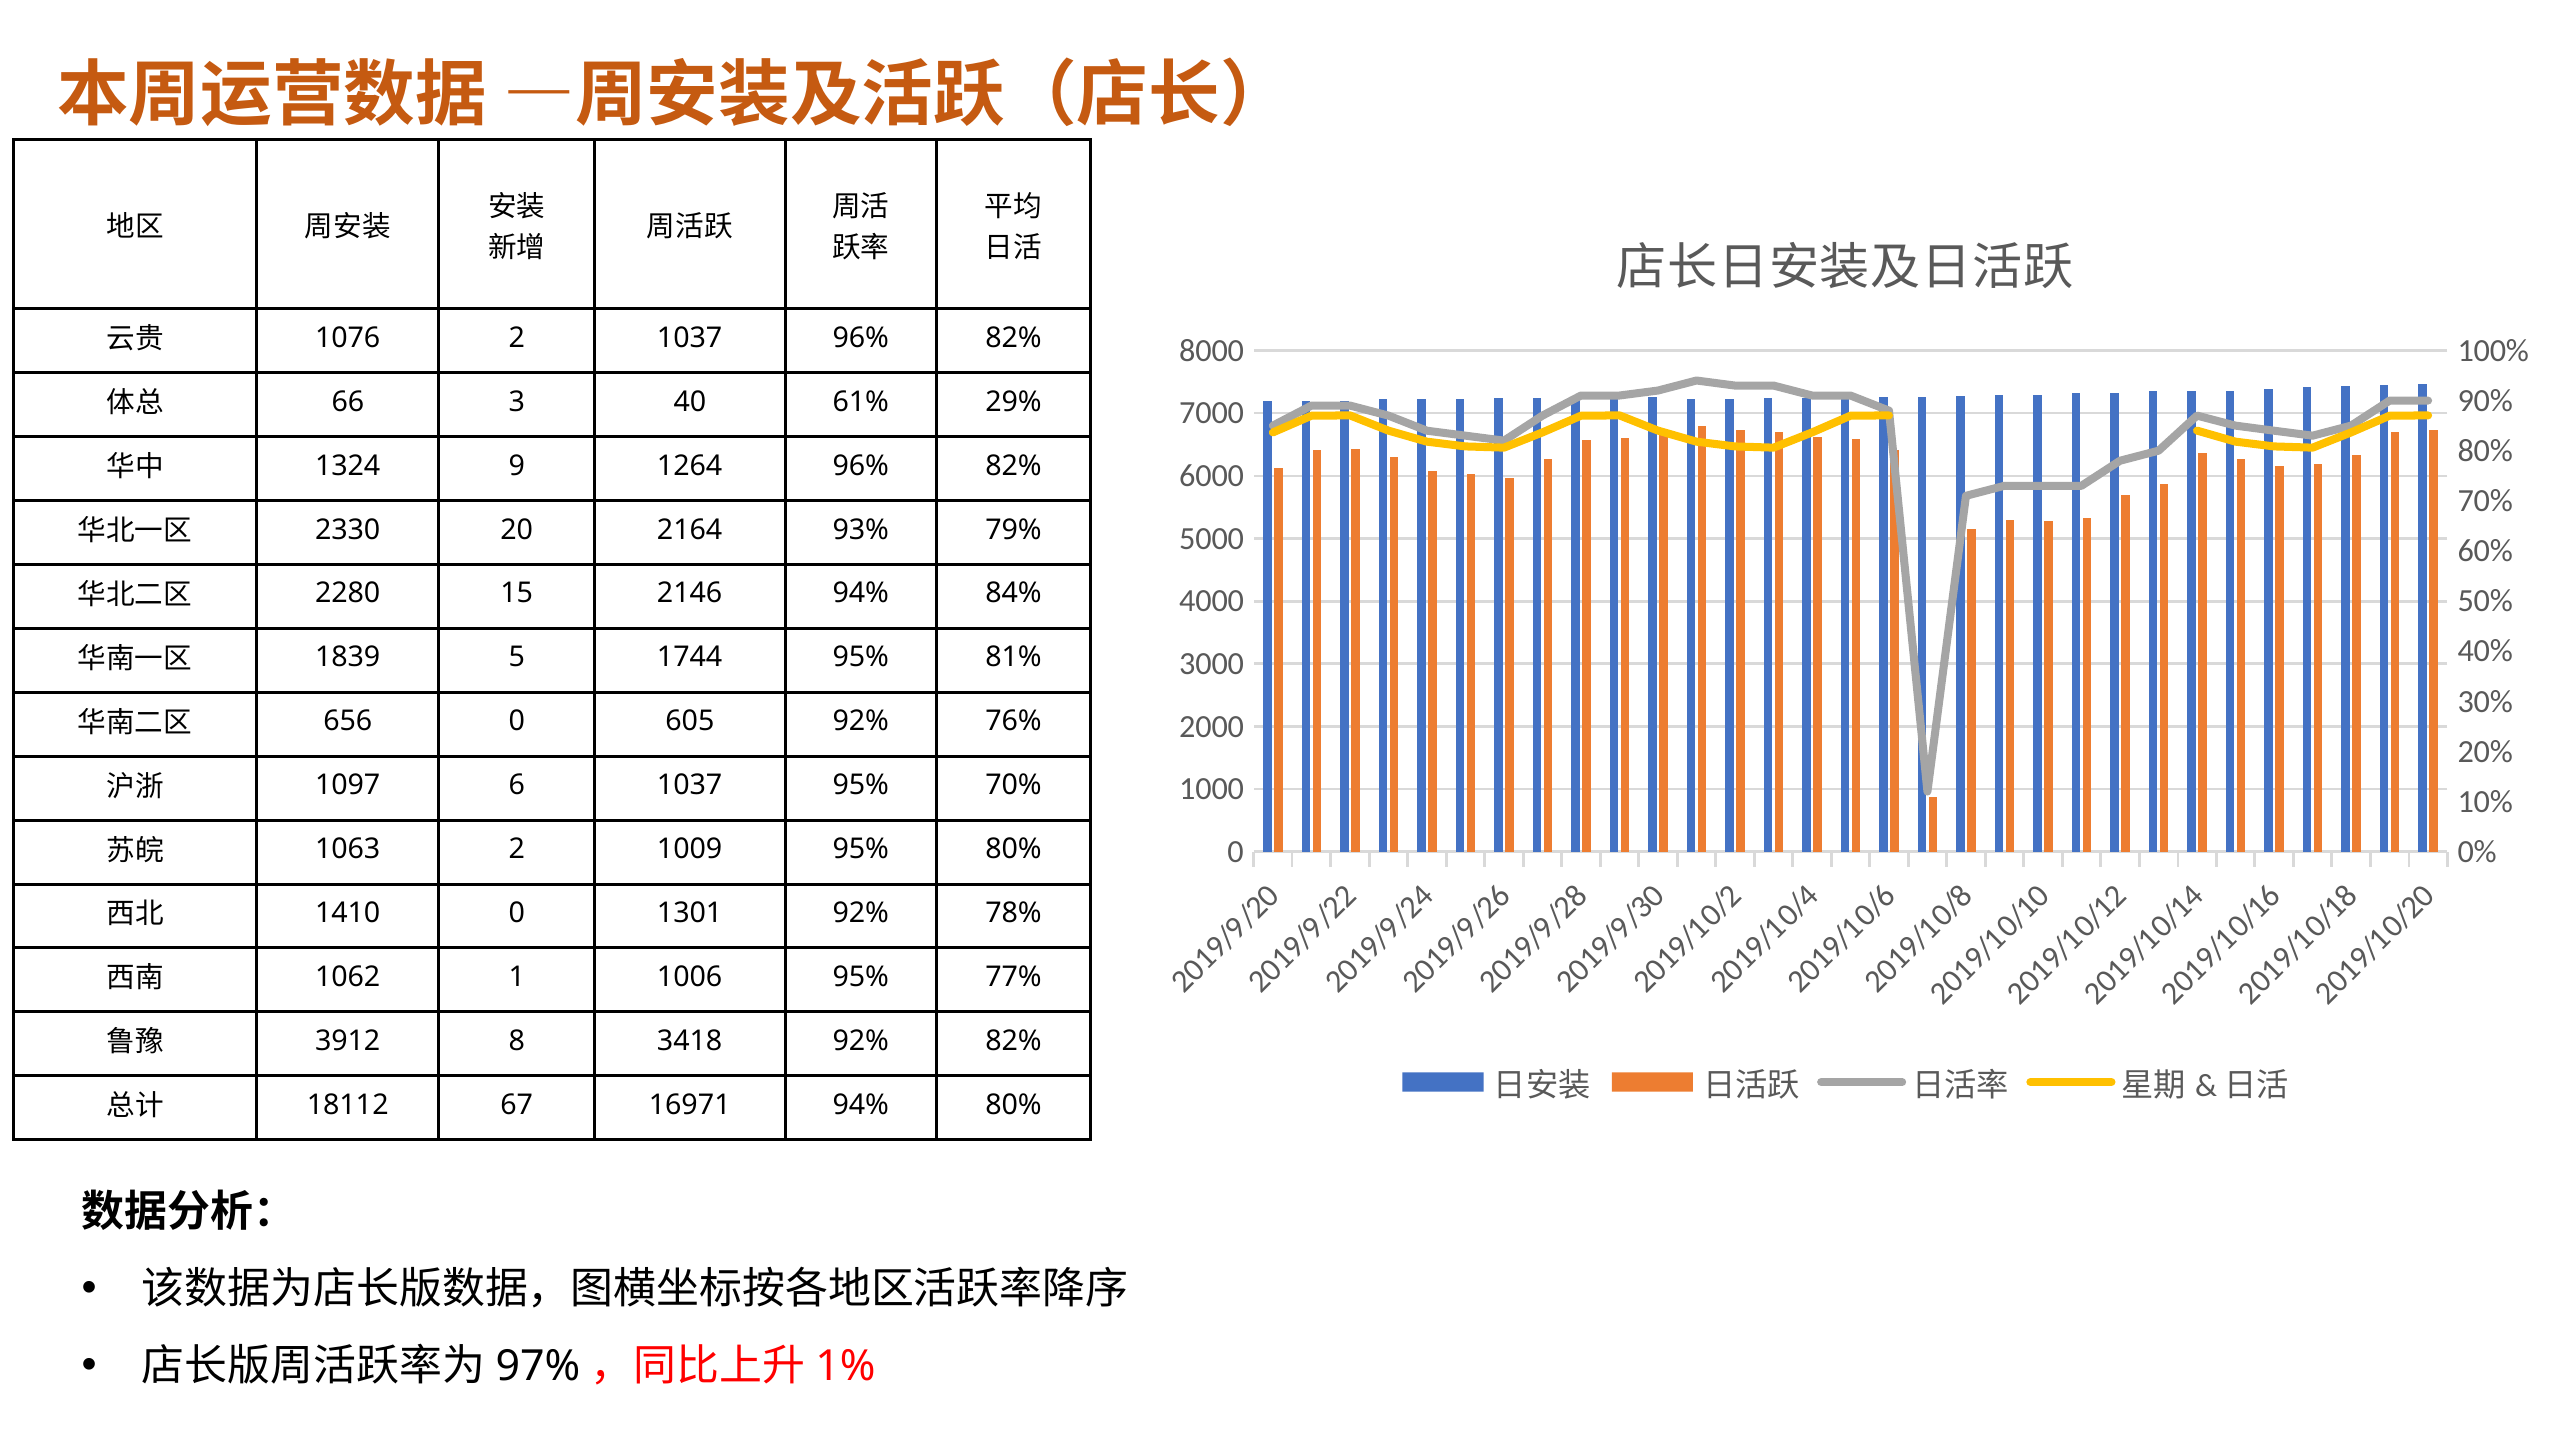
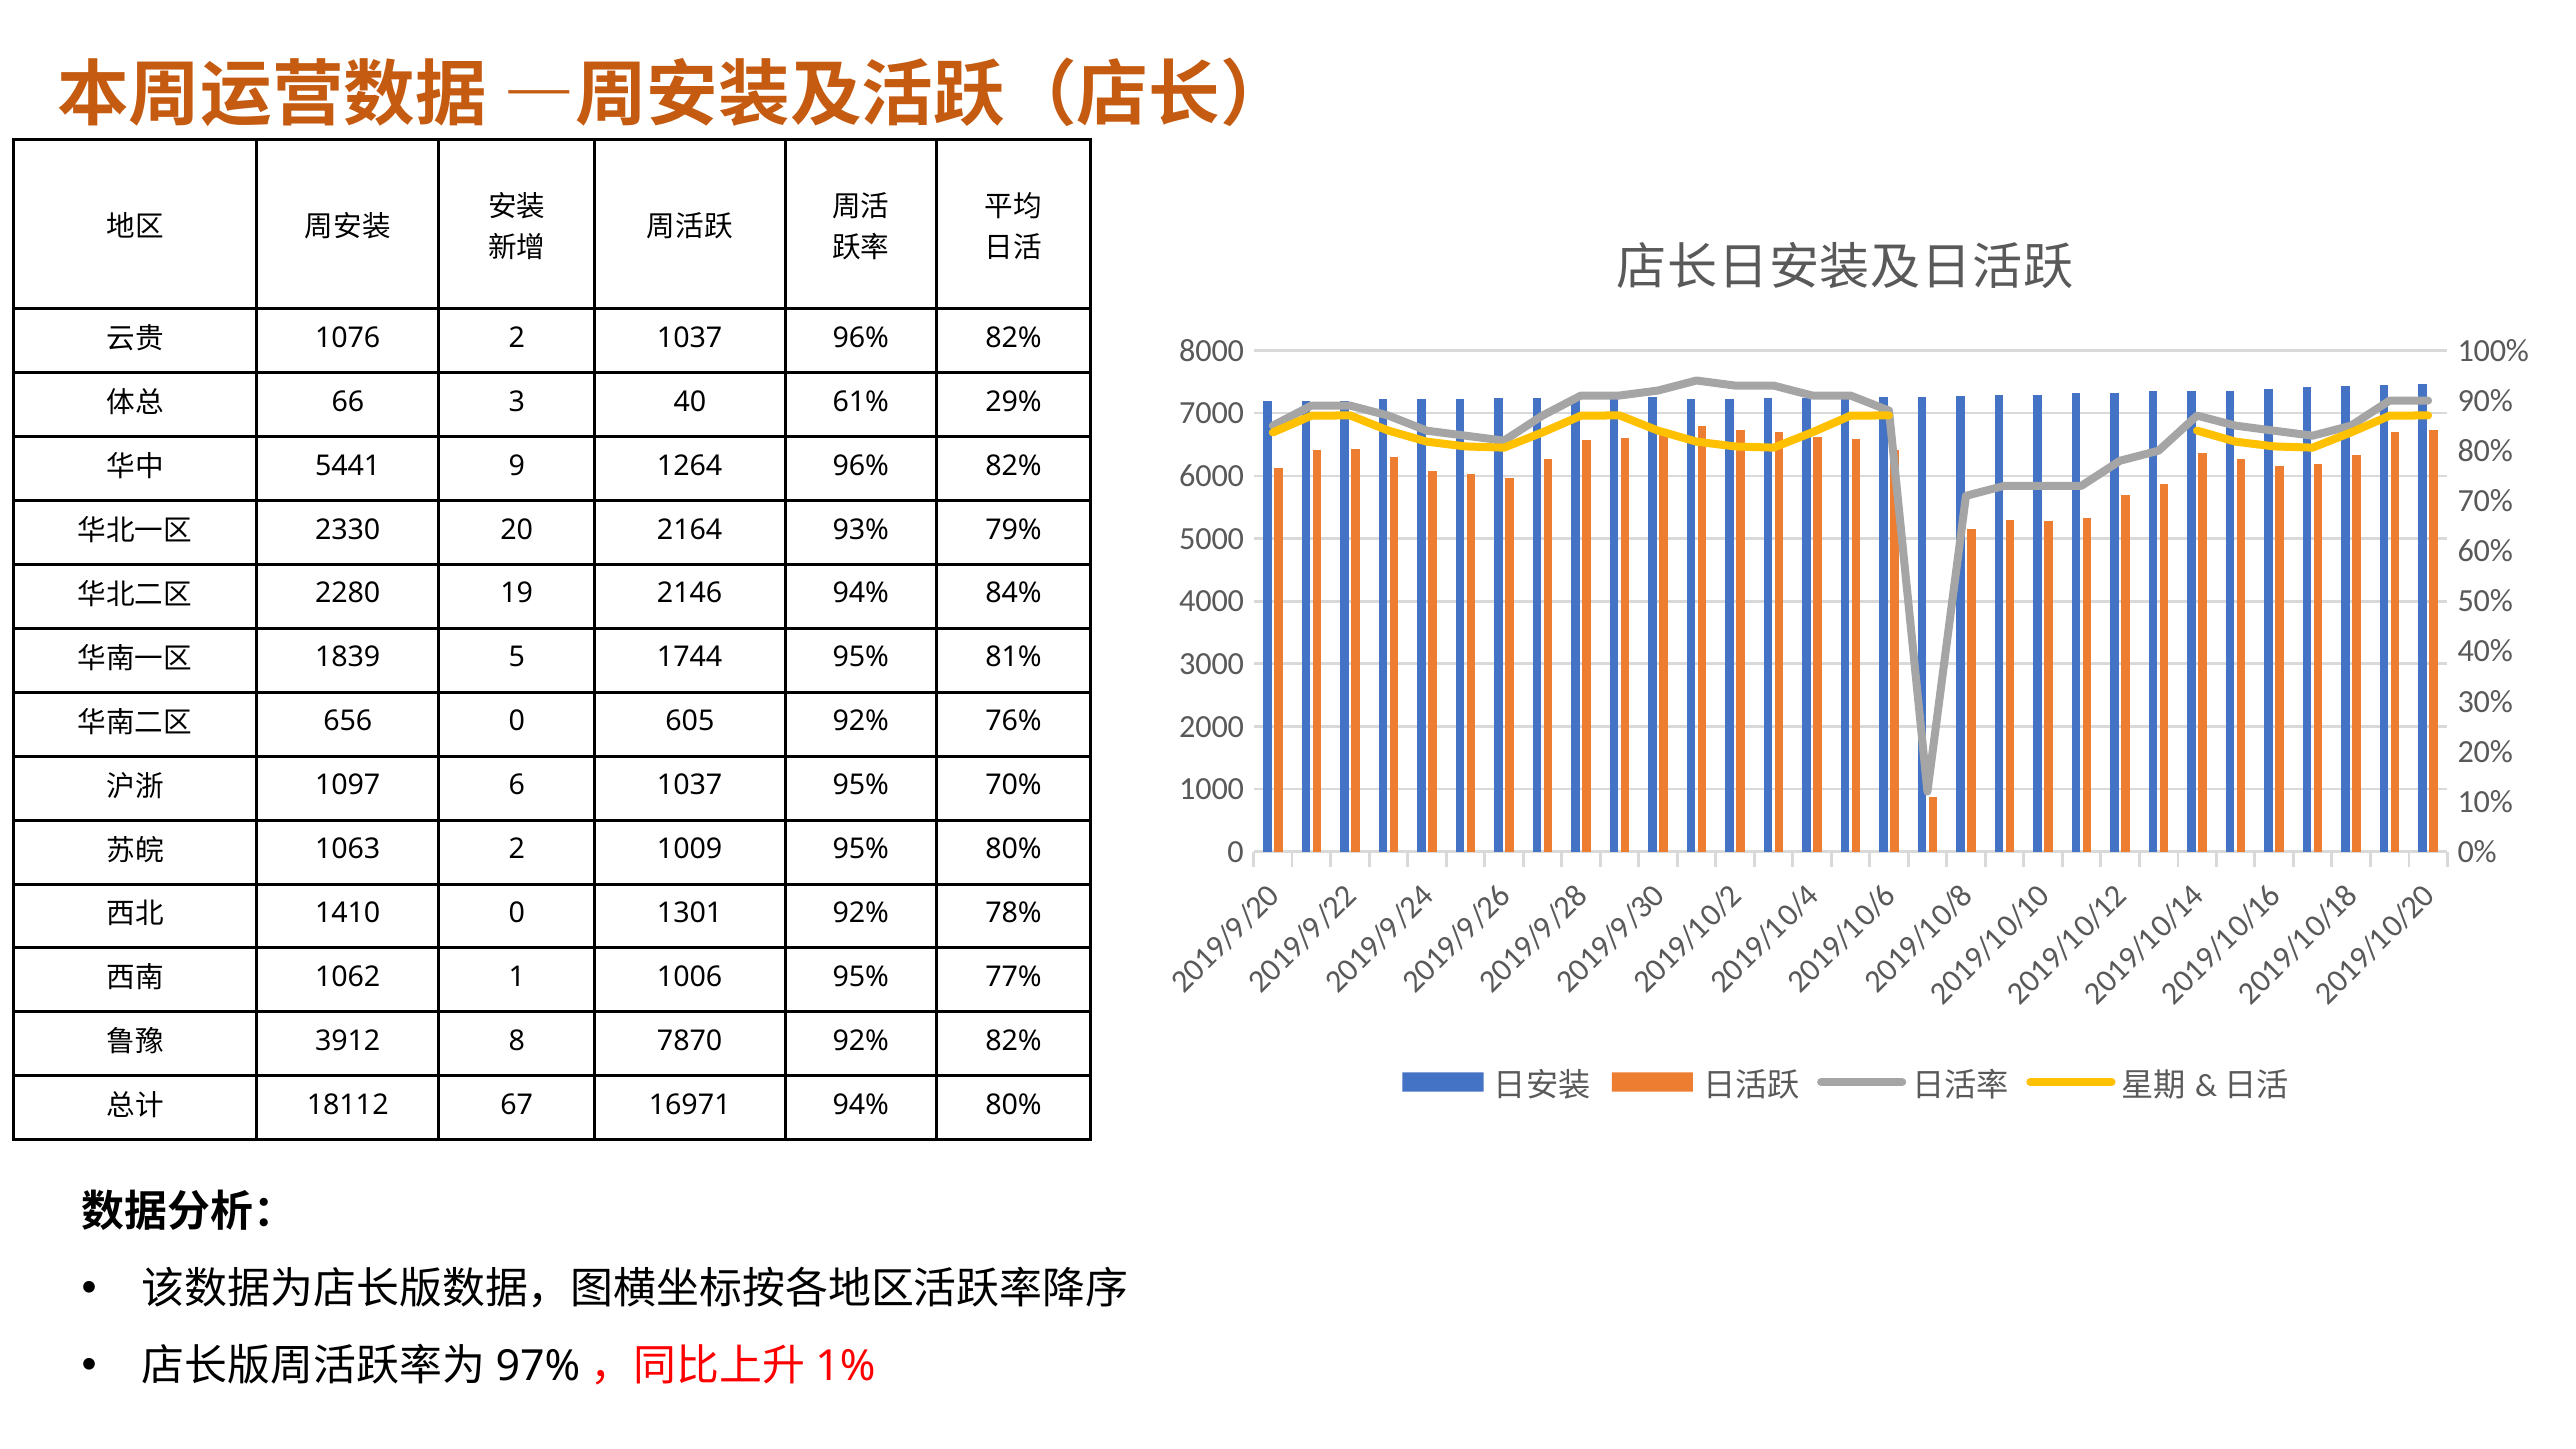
1324: 1324 -> 5441
15: 15 -> 19
3418: 3418 -> 7870
